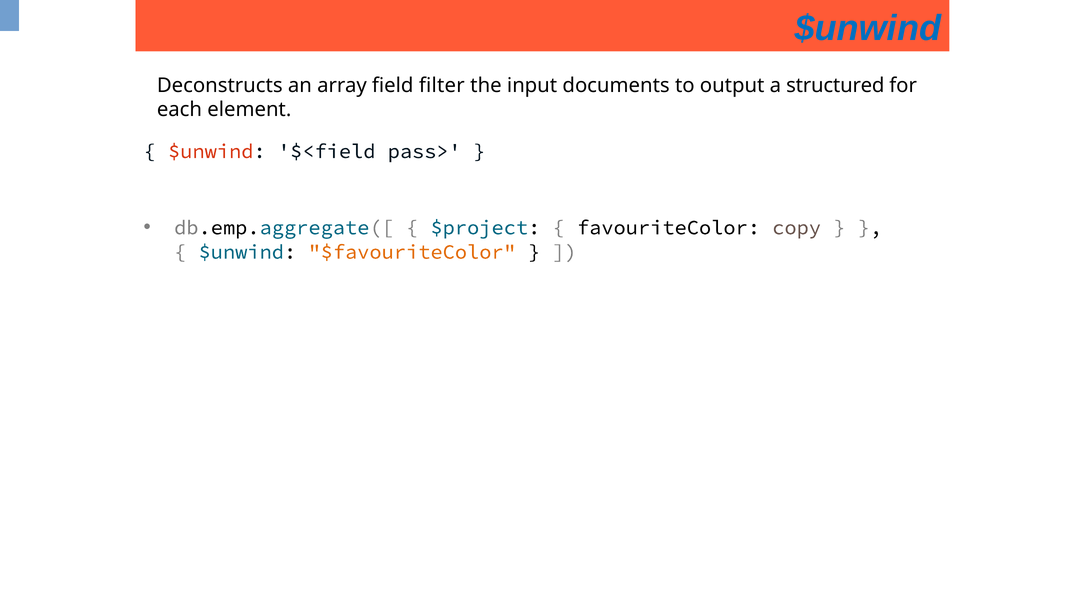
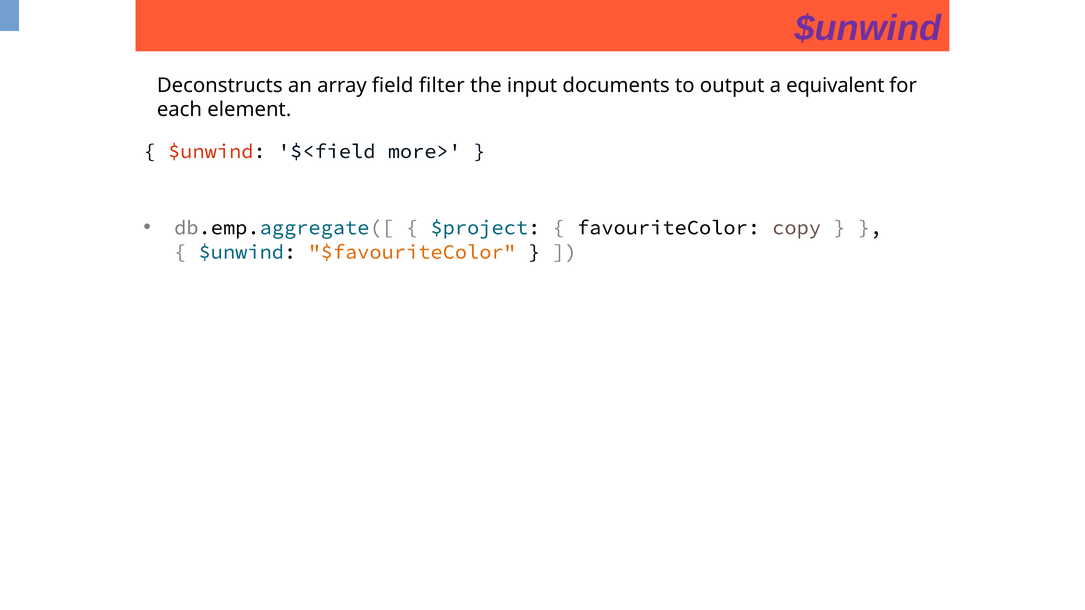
$unwind at (868, 28) colour: blue -> purple
structured: structured -> equivalent
pass>: pass> -> more>
